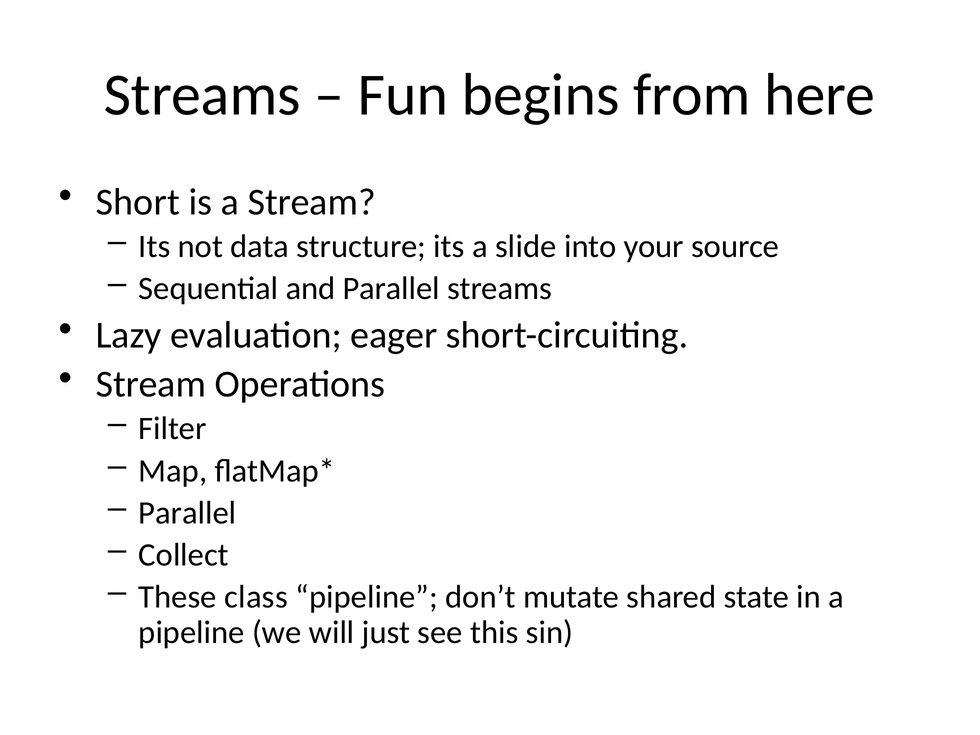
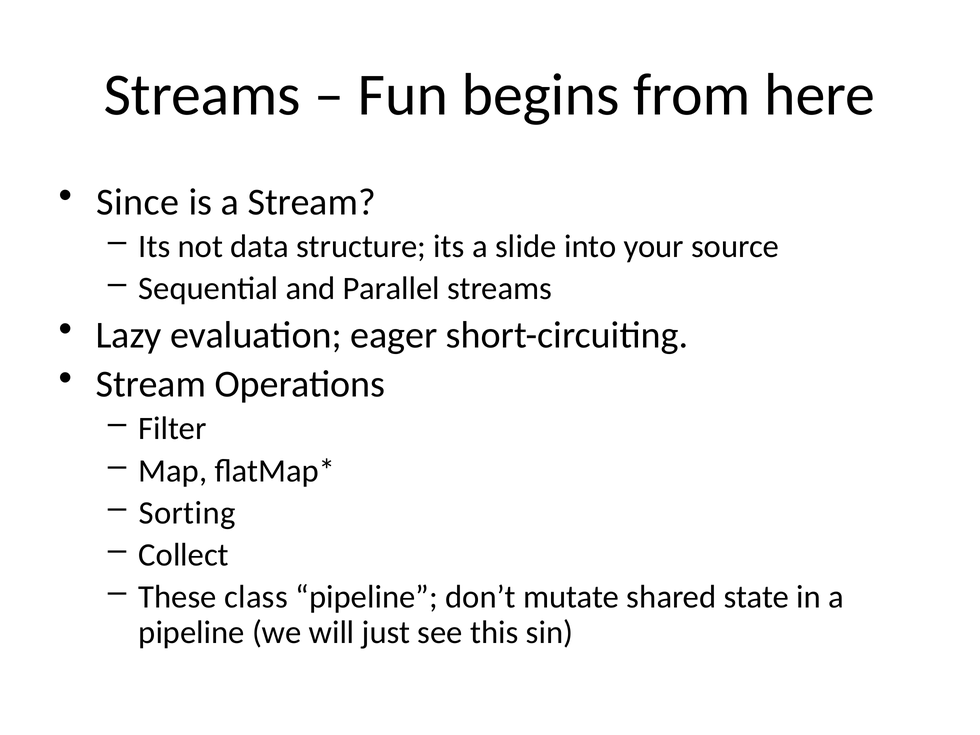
Short: Short -> Since
Parallel at (187, 513): Parallel -> Sorting
